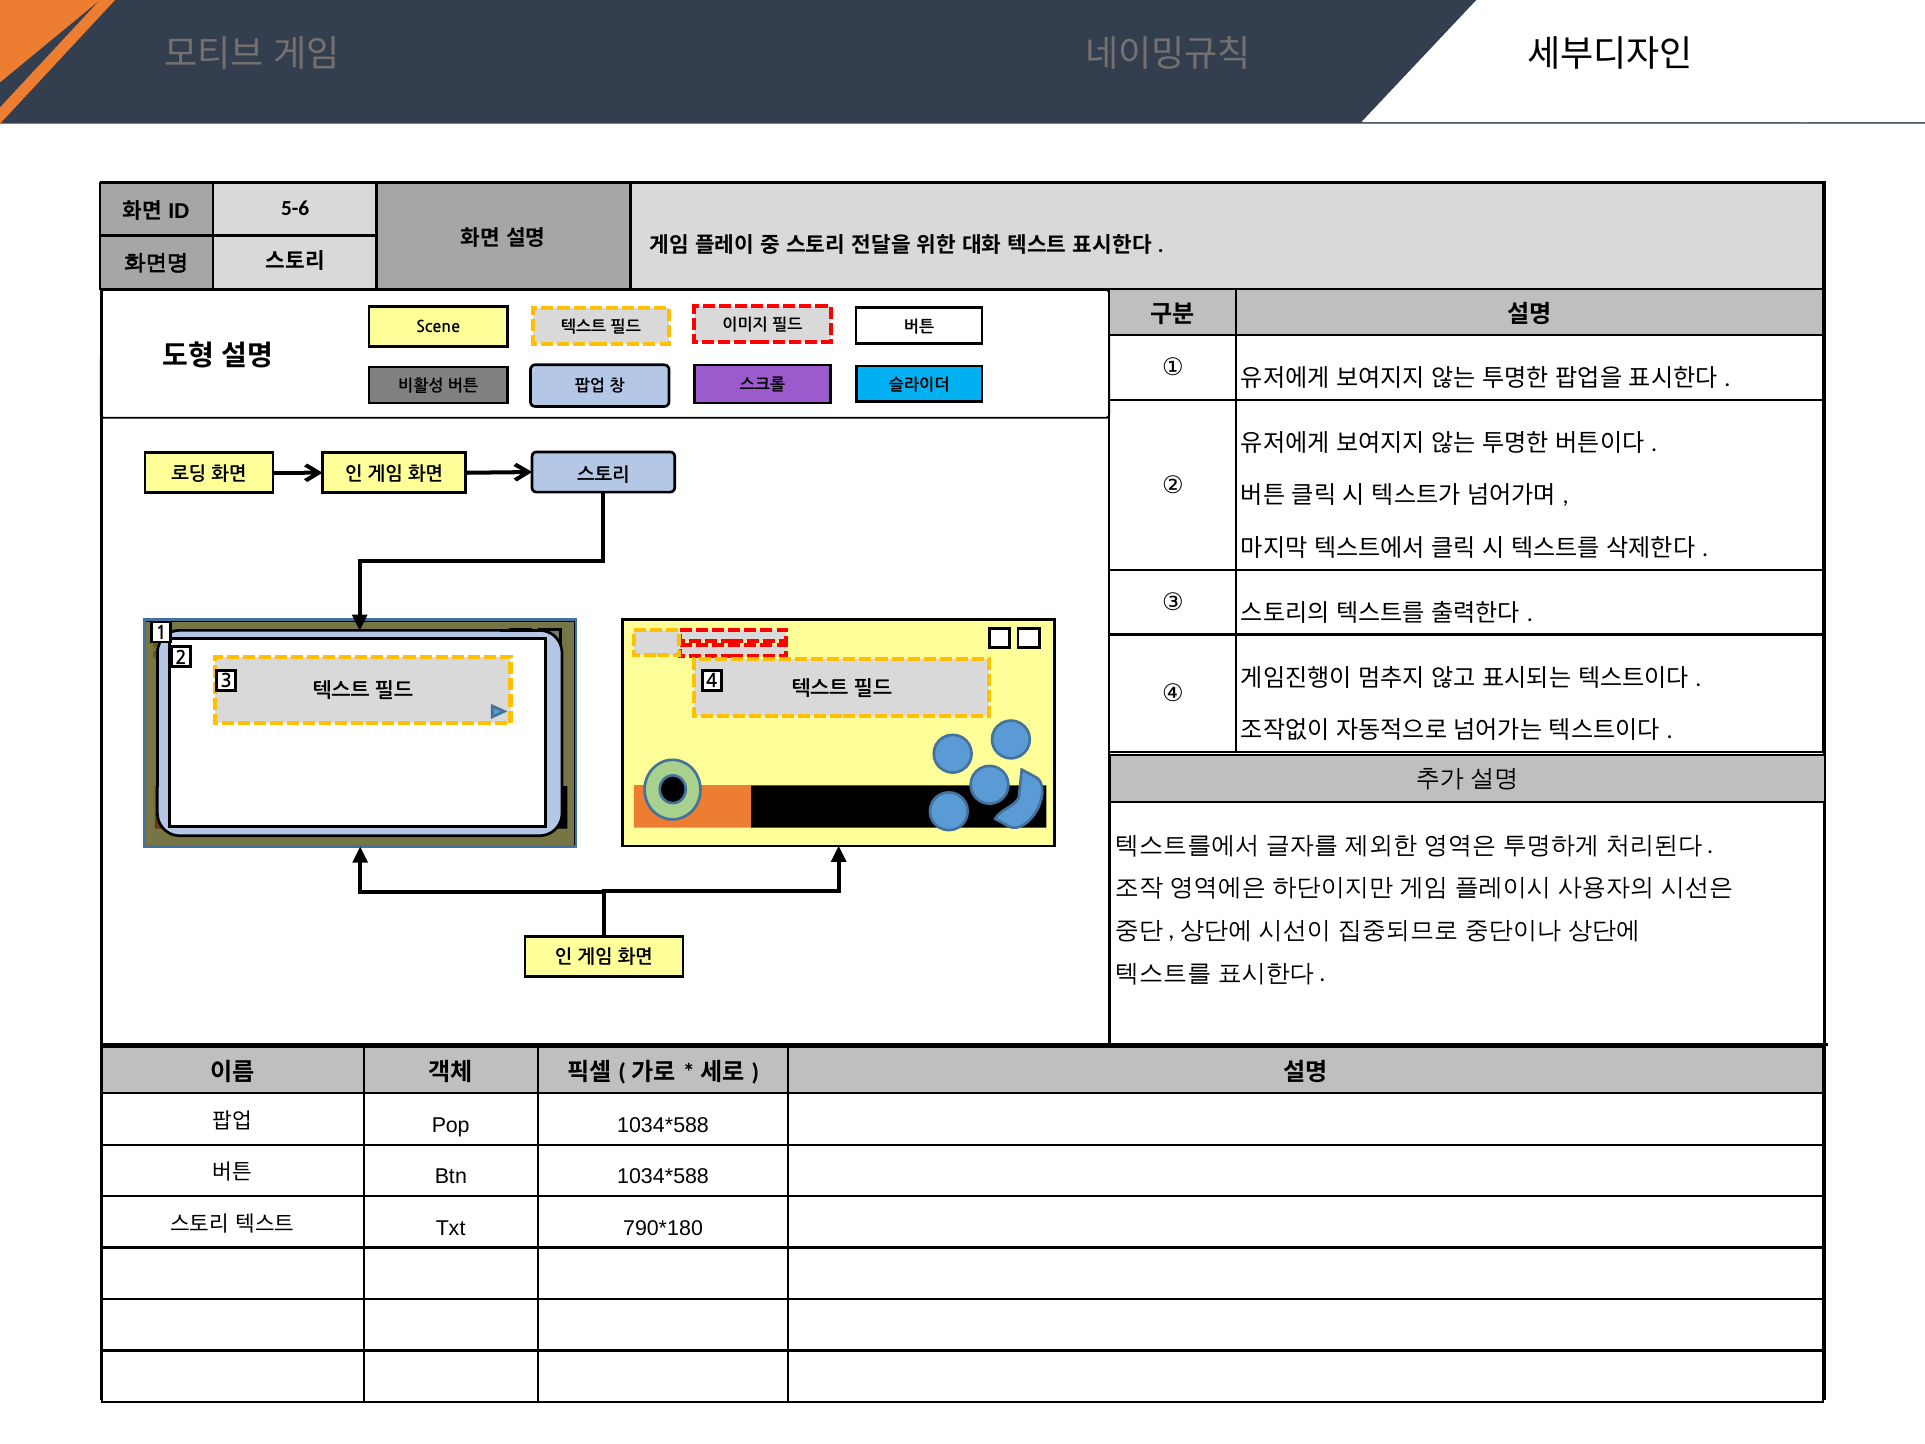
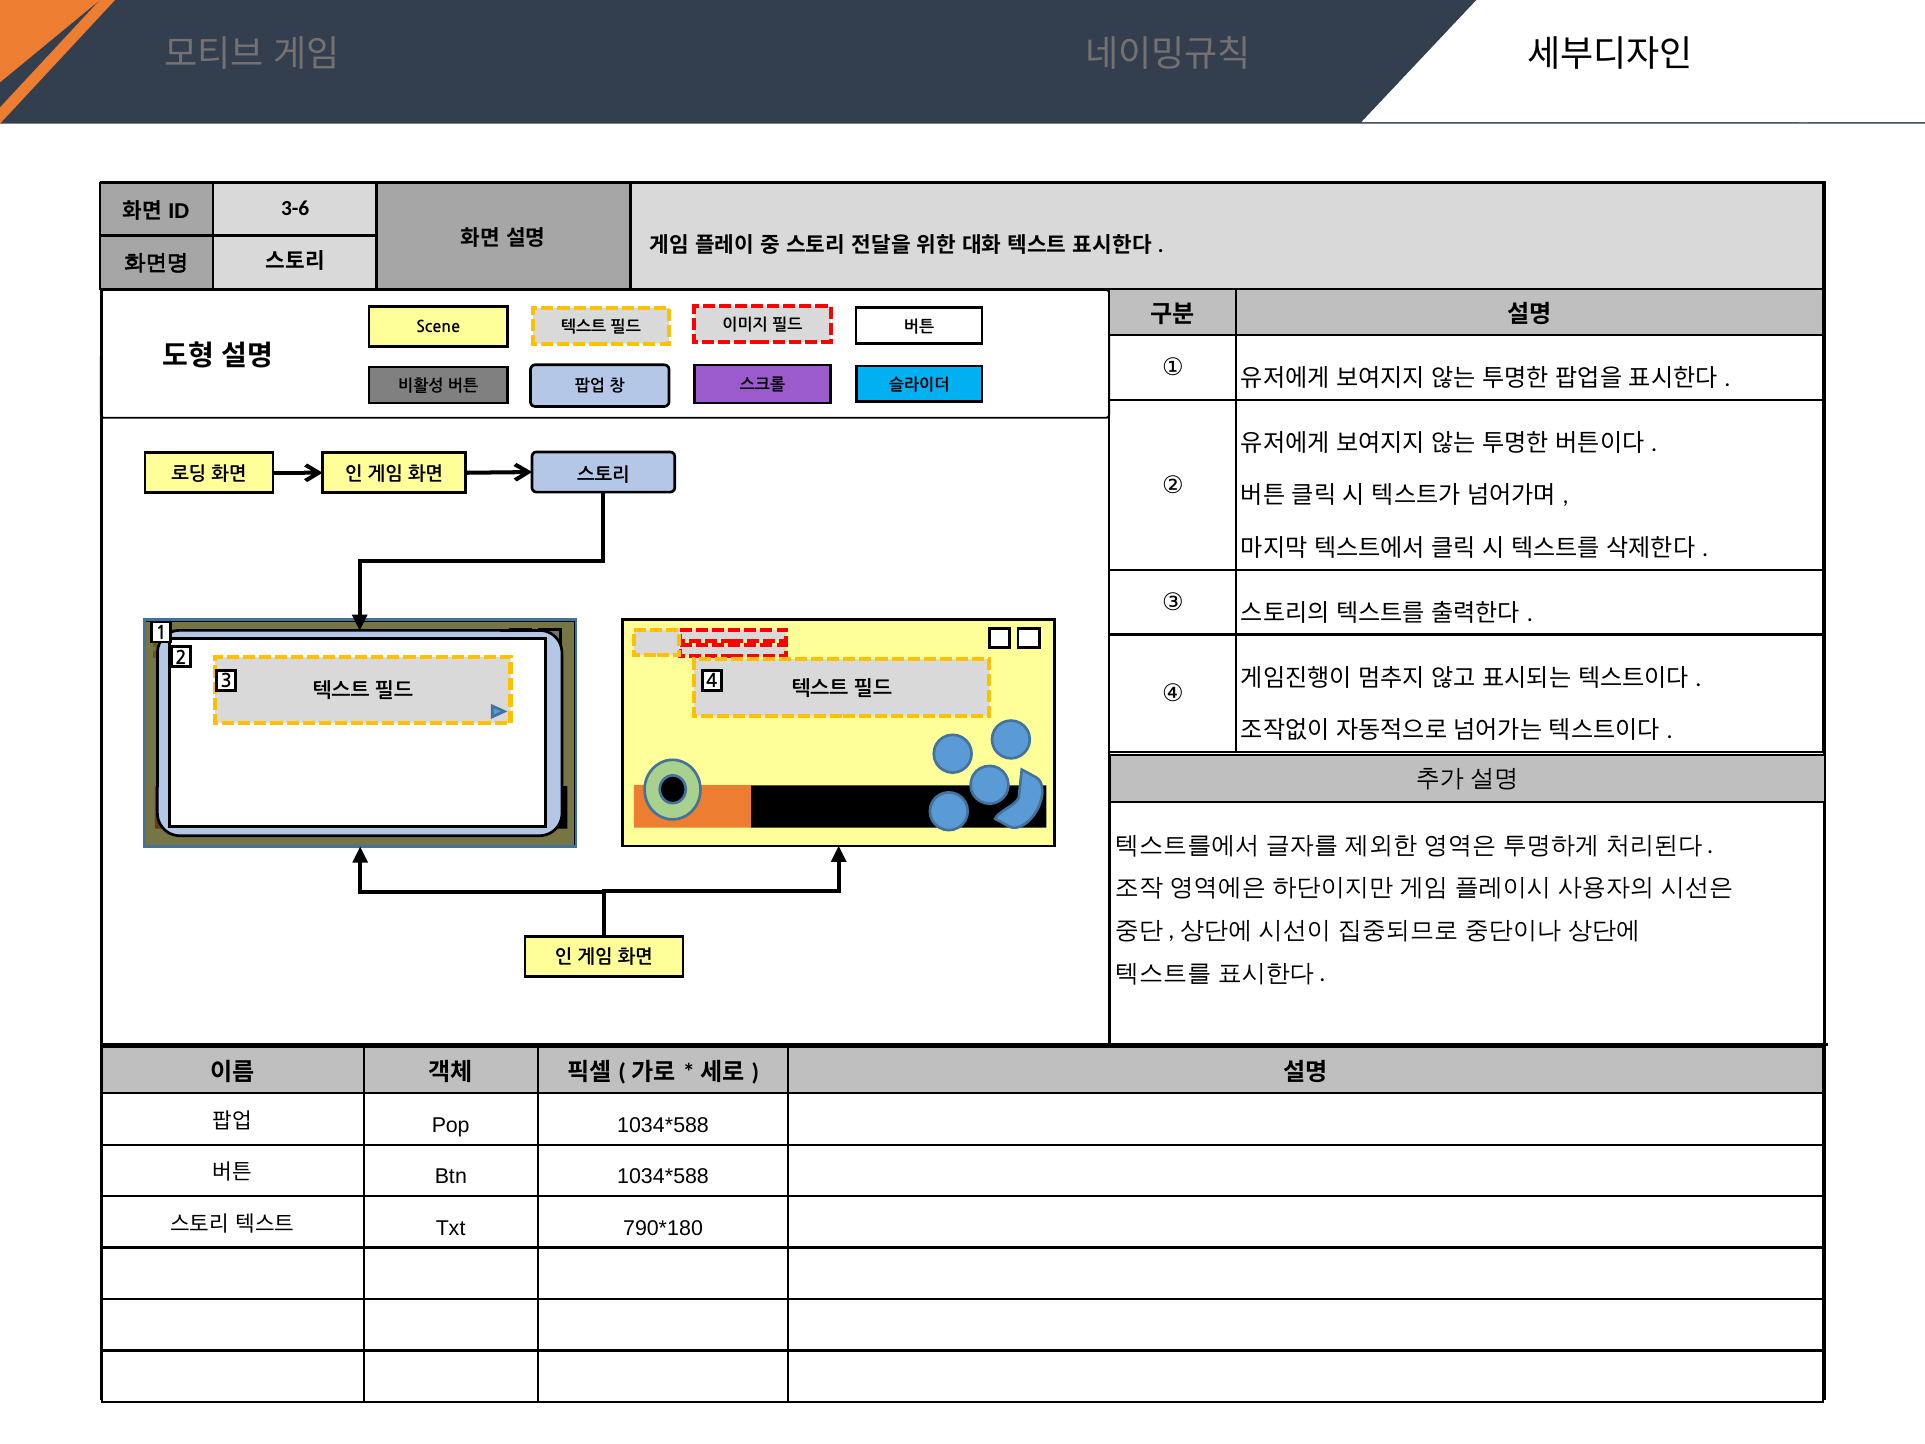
5-6: 5-6 -> 3-6
